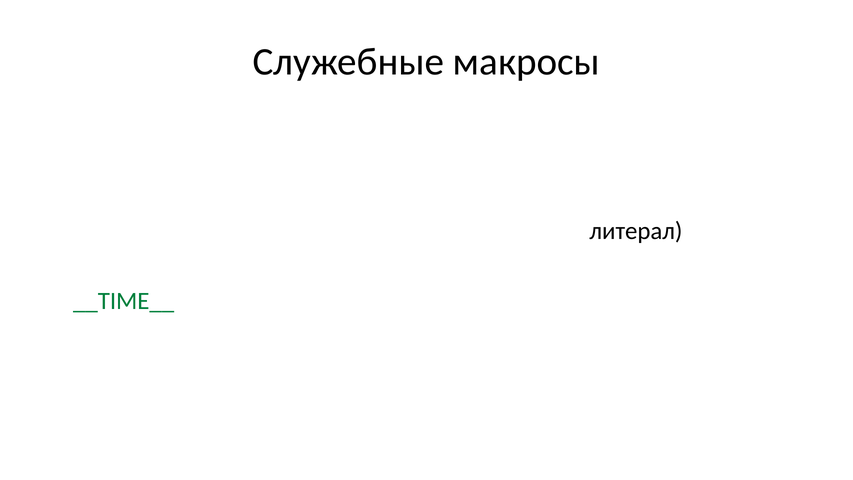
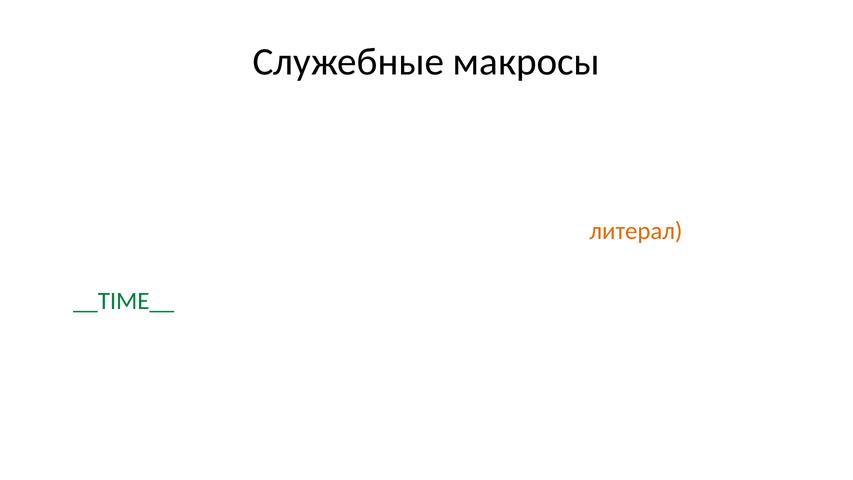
литерал at (636, 231) colour: black -> orange
